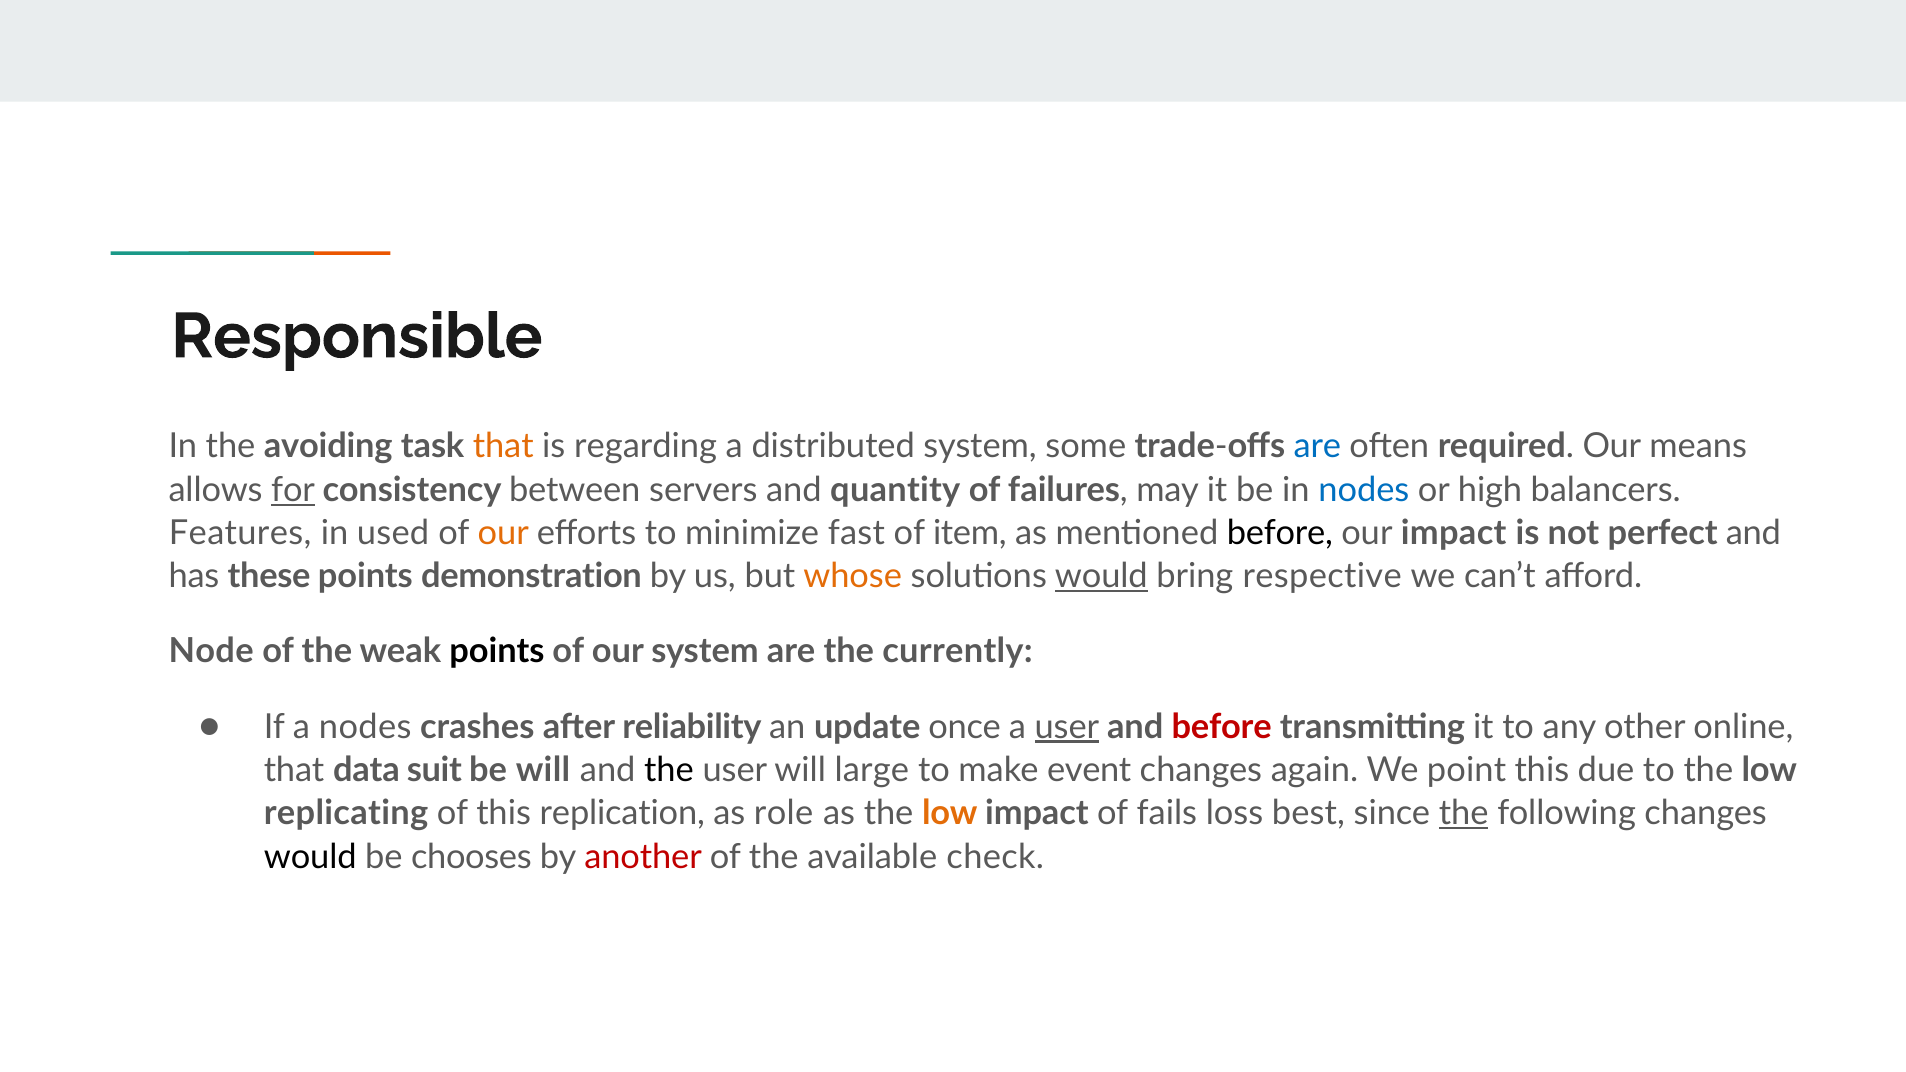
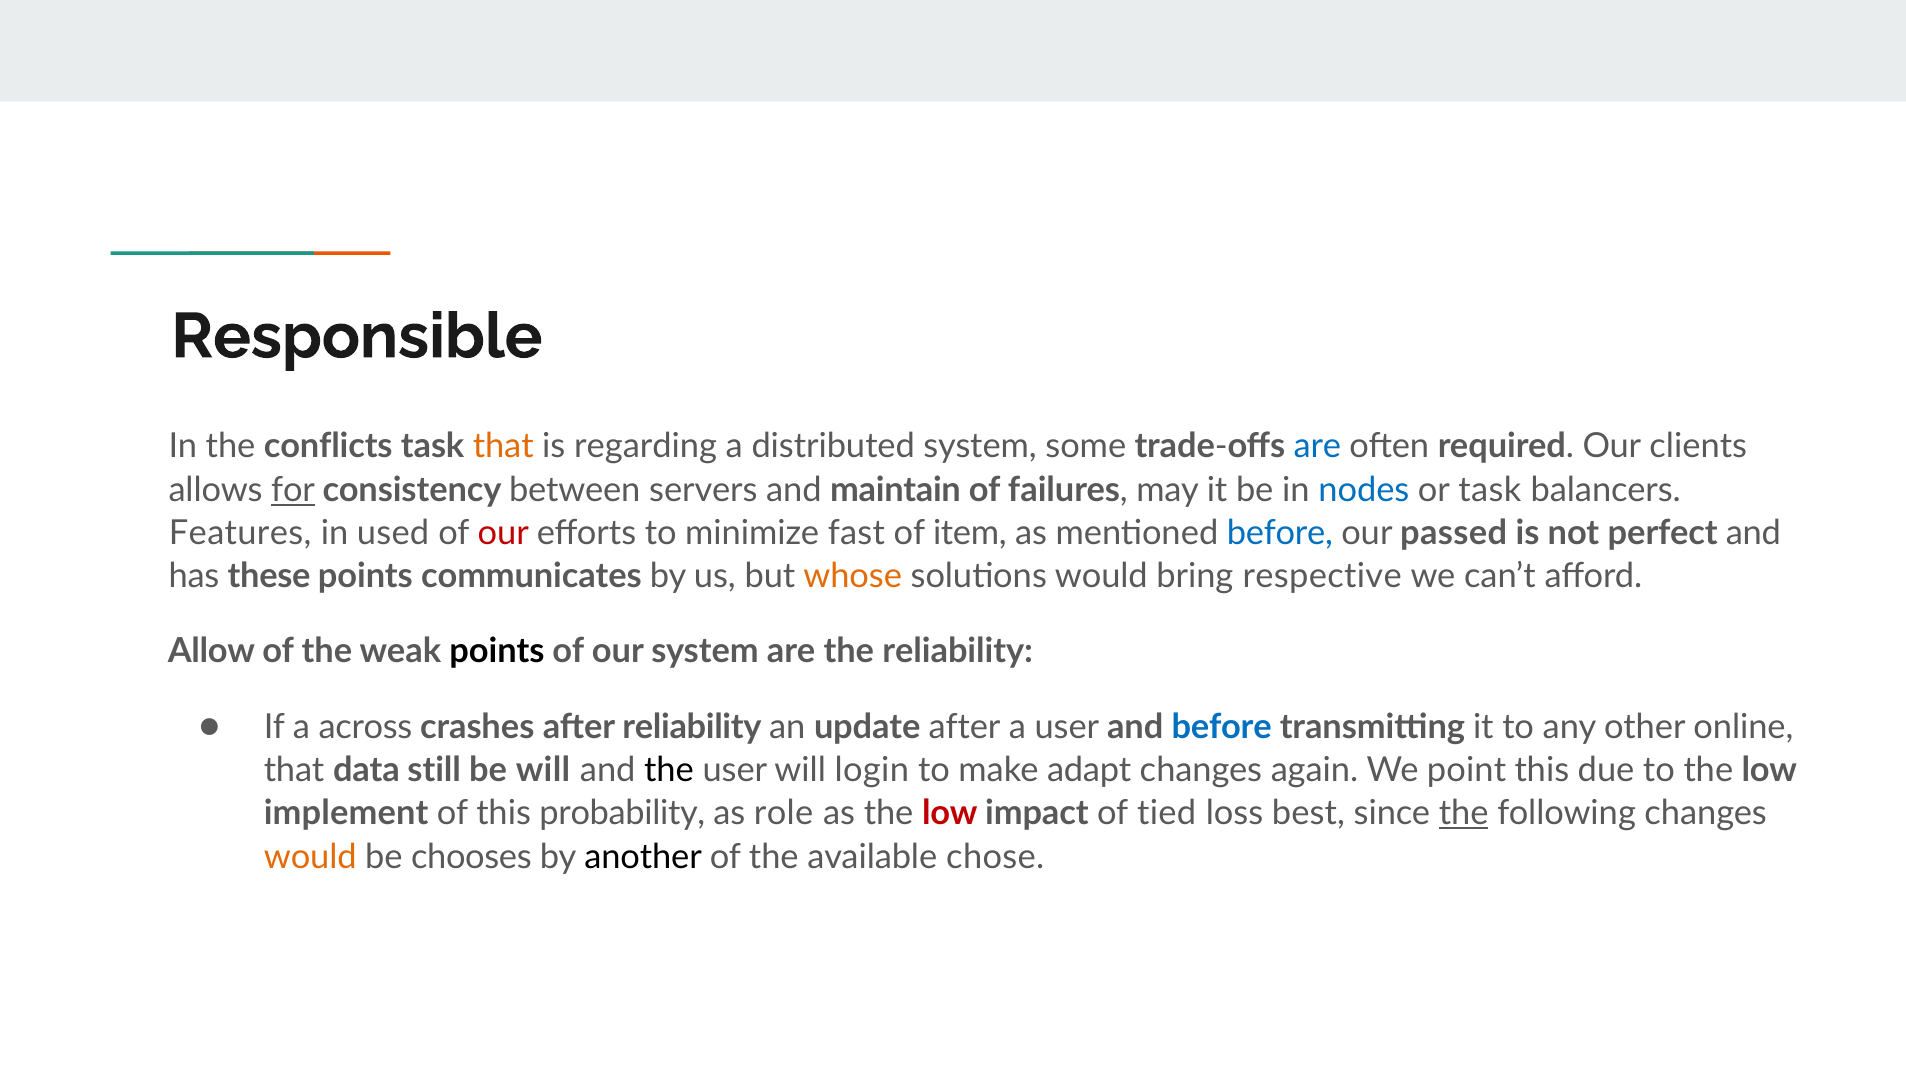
avoiding: avoiding -> conflicts
means: means -> clients
quantity: quantity -> maintain
or high: high -> task
our at (503, 533) colour: orange -> red
before at (1280, 533) colour: black -> blue
our impact: impact -> passed
demonstration: demonstration -> communicates
would at (1101, 577) underline: present -> none
Node: Node -> Allow
the currently: currently -> reliability
a nodes: nodes -> across
update once: once -> after
user at (1067, 727) underline: present -> none
before at (1222, 727) colour: red -> blue
suit: suit -> still
large: large -> login
event: event -> adapt
replicating: replicating -> implement
replication: replication -> probability
low at (950, 814) colour: orange -> red
fails: fails -> tied
would at (310, 857) colour: black -> orange
another colour: red -> black
check: check -> chose
